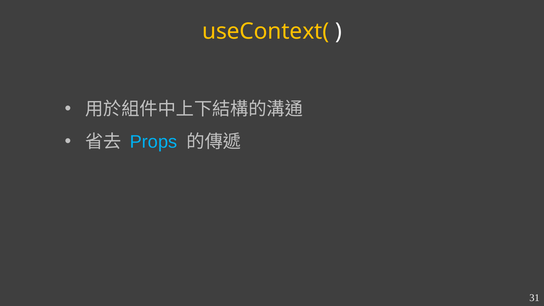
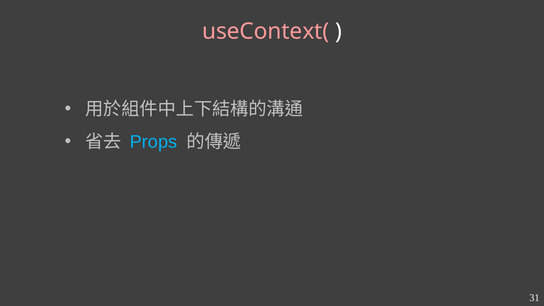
useContext( colour: yellow -> pink
